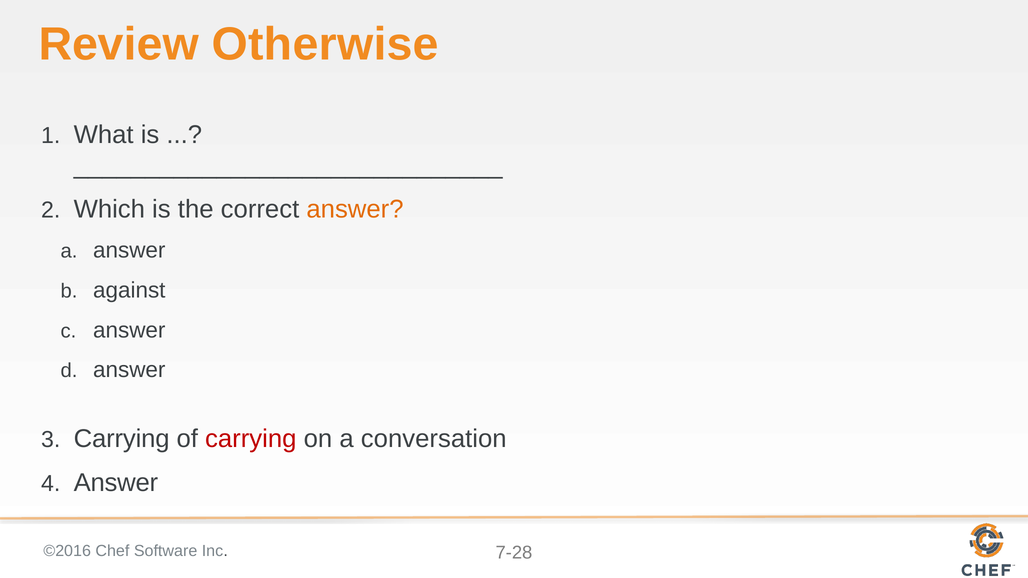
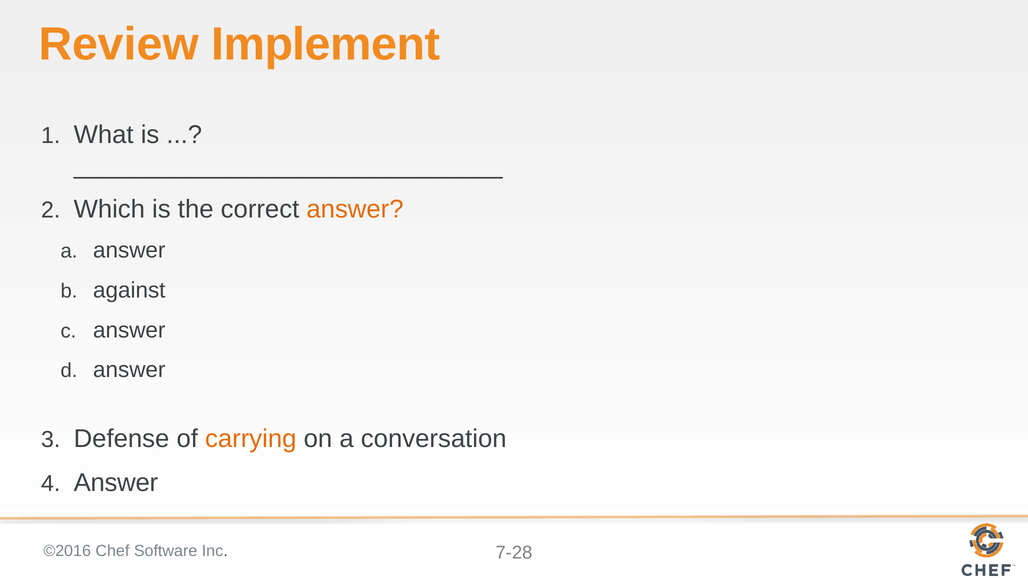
Otherwise: Otherwise -> Implement
Carrying at (122, 439): Carrying -> Defense
carrying at (251, 439) colour: red -> orange
